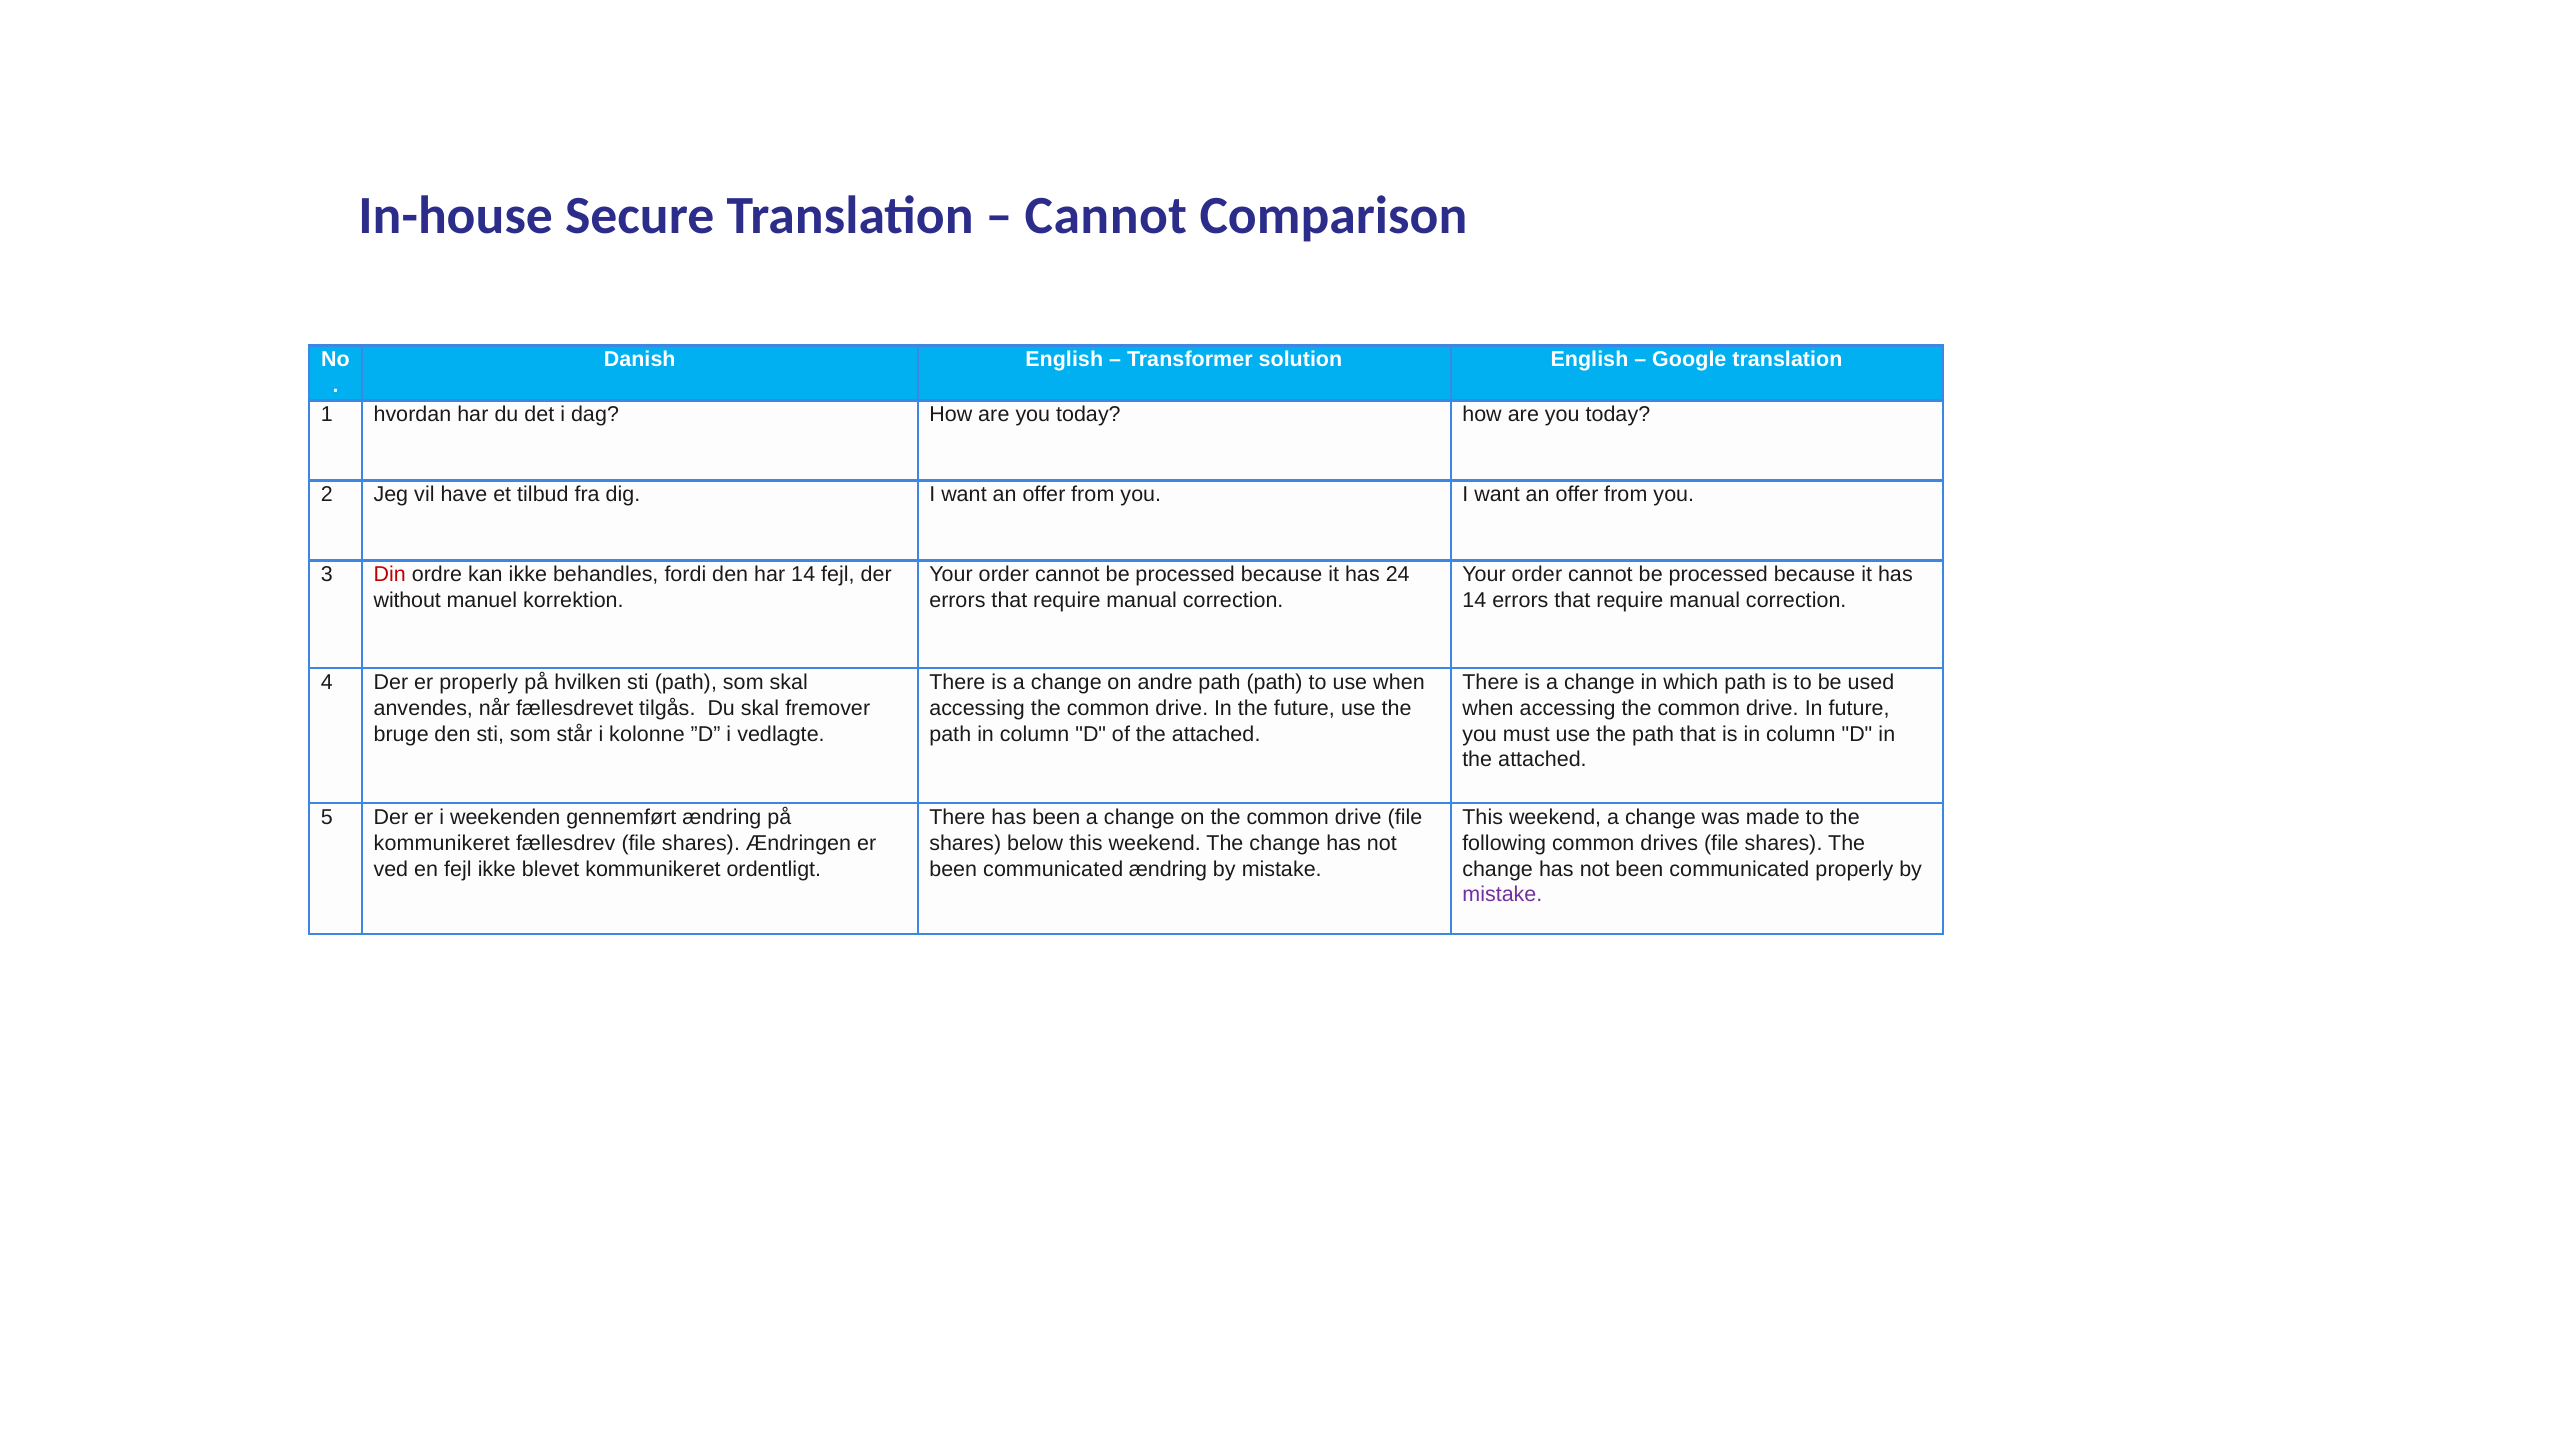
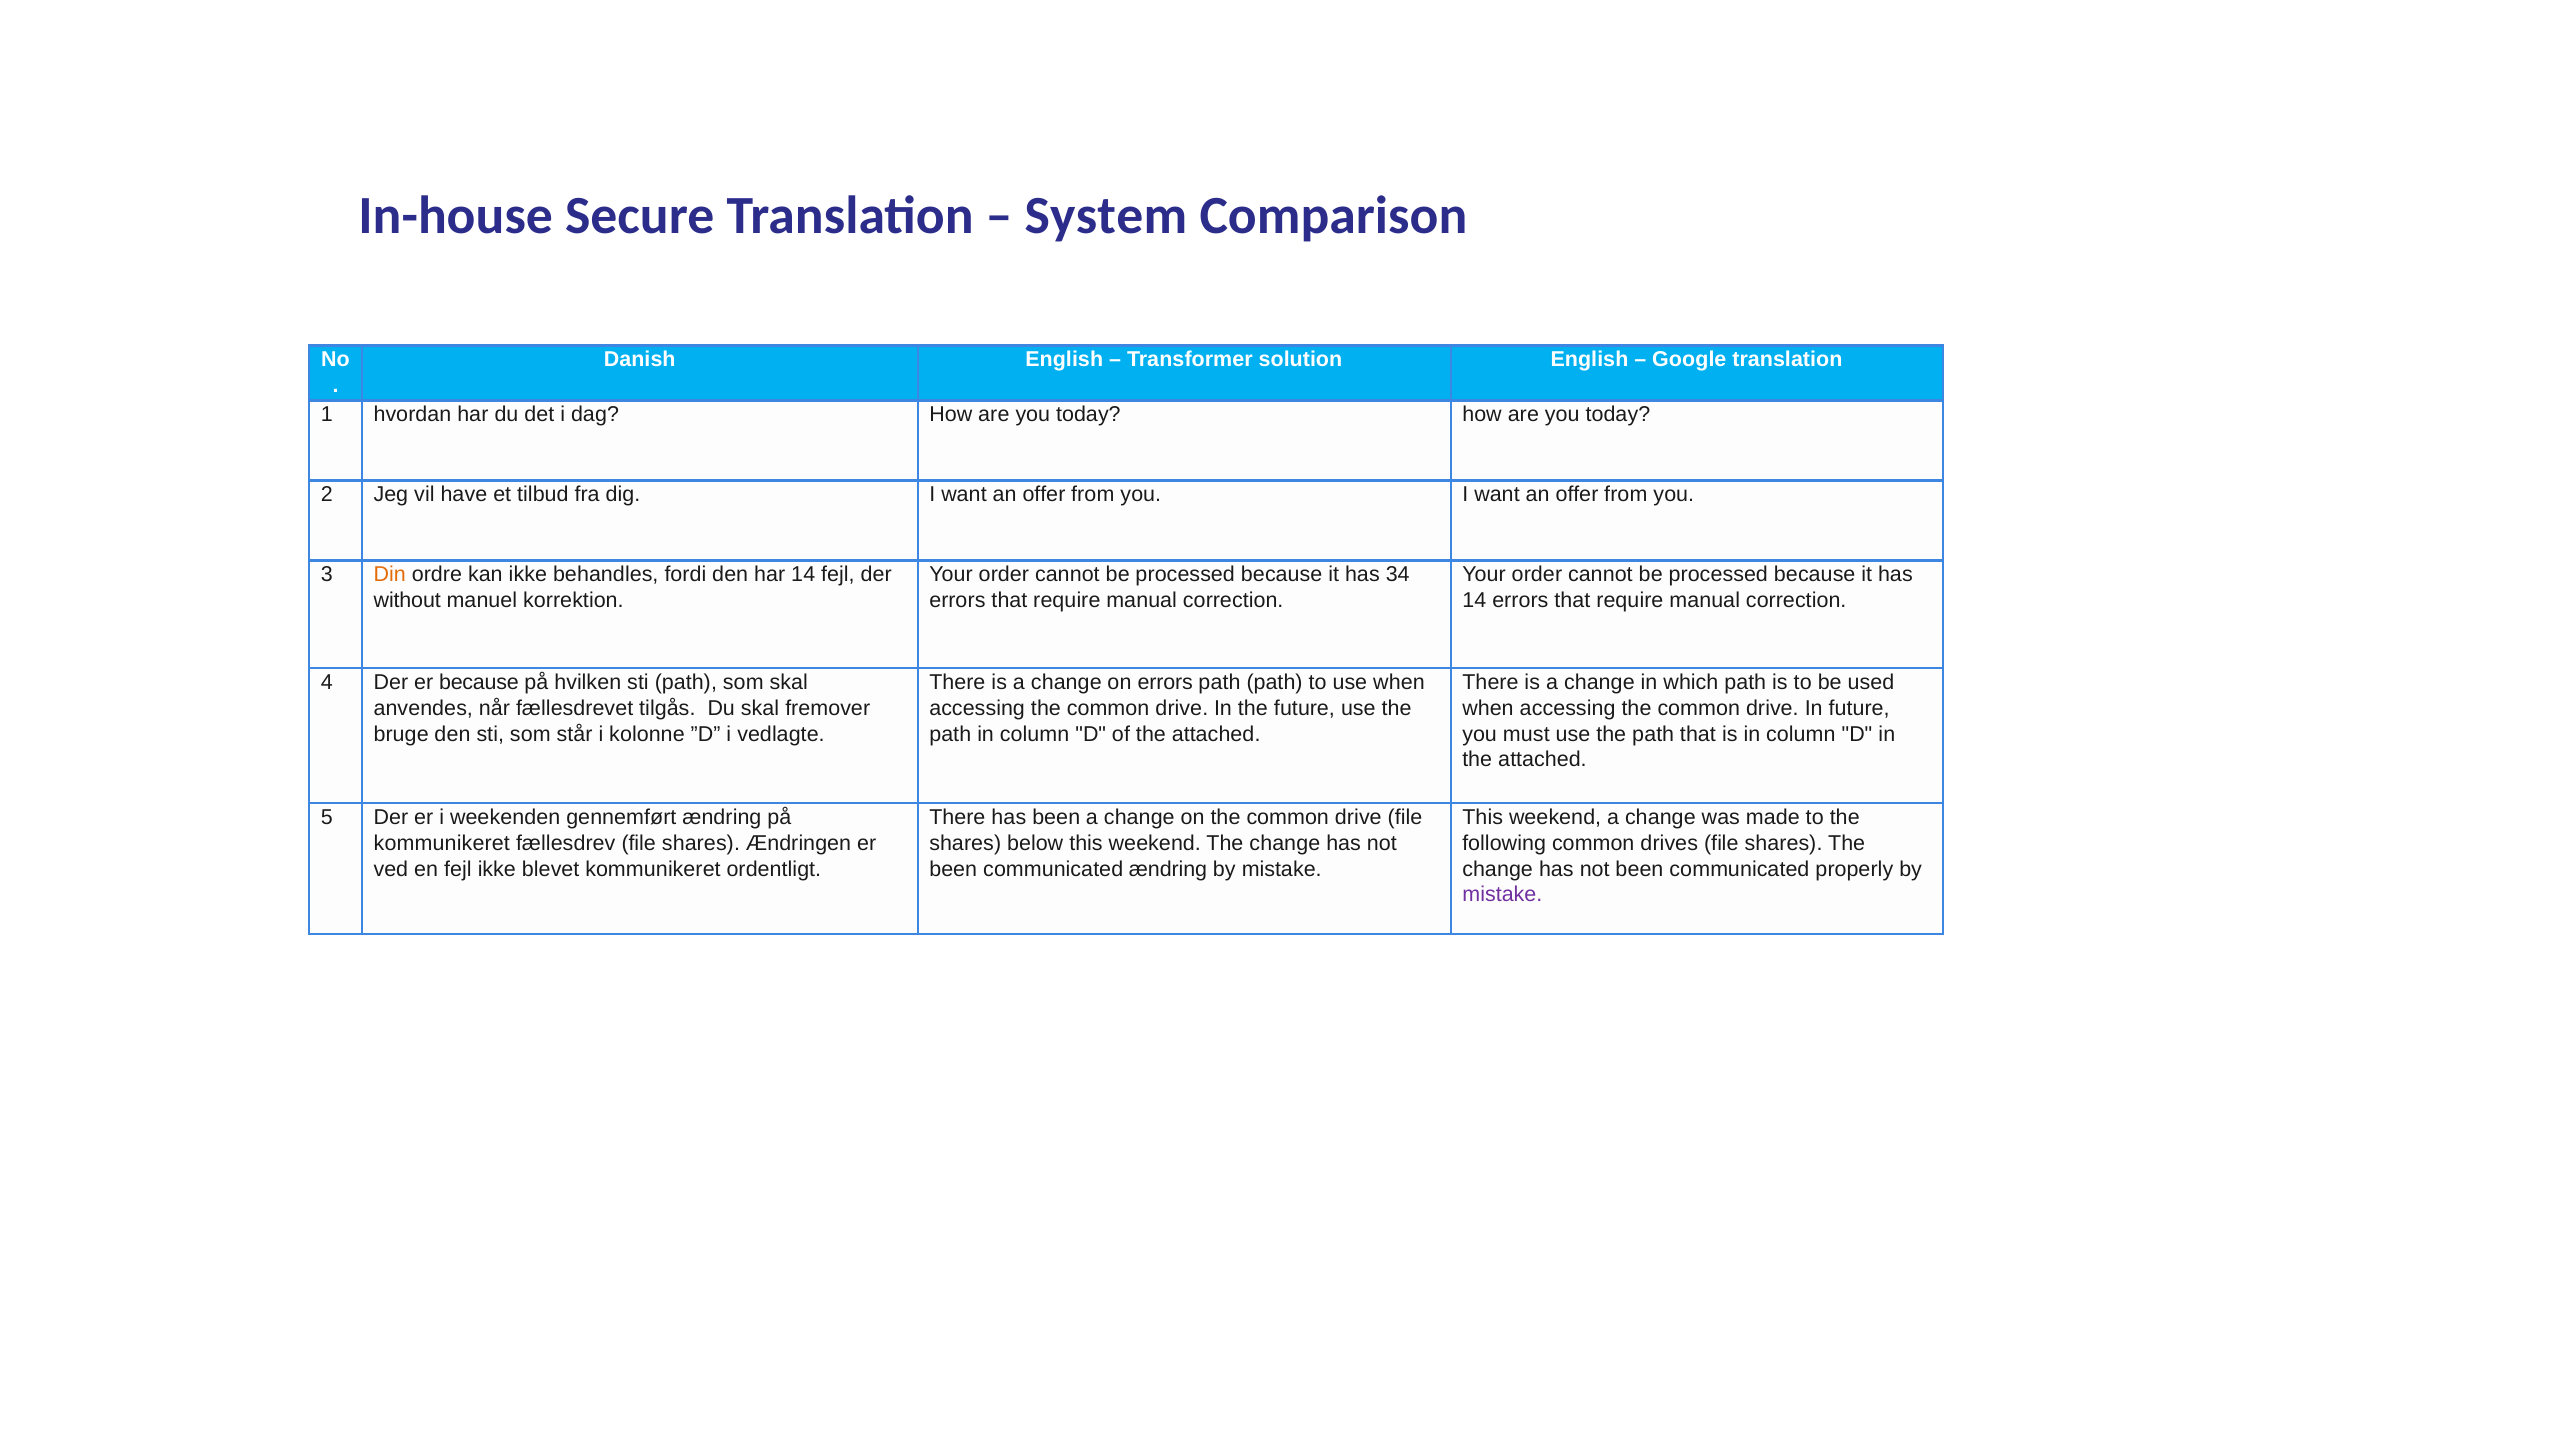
Cannot at (1106, 216): Cannot -> System
Din colour: red -> orange
24: 24 -> 34
er properly: properly -> because
on andre: andre -> errors
